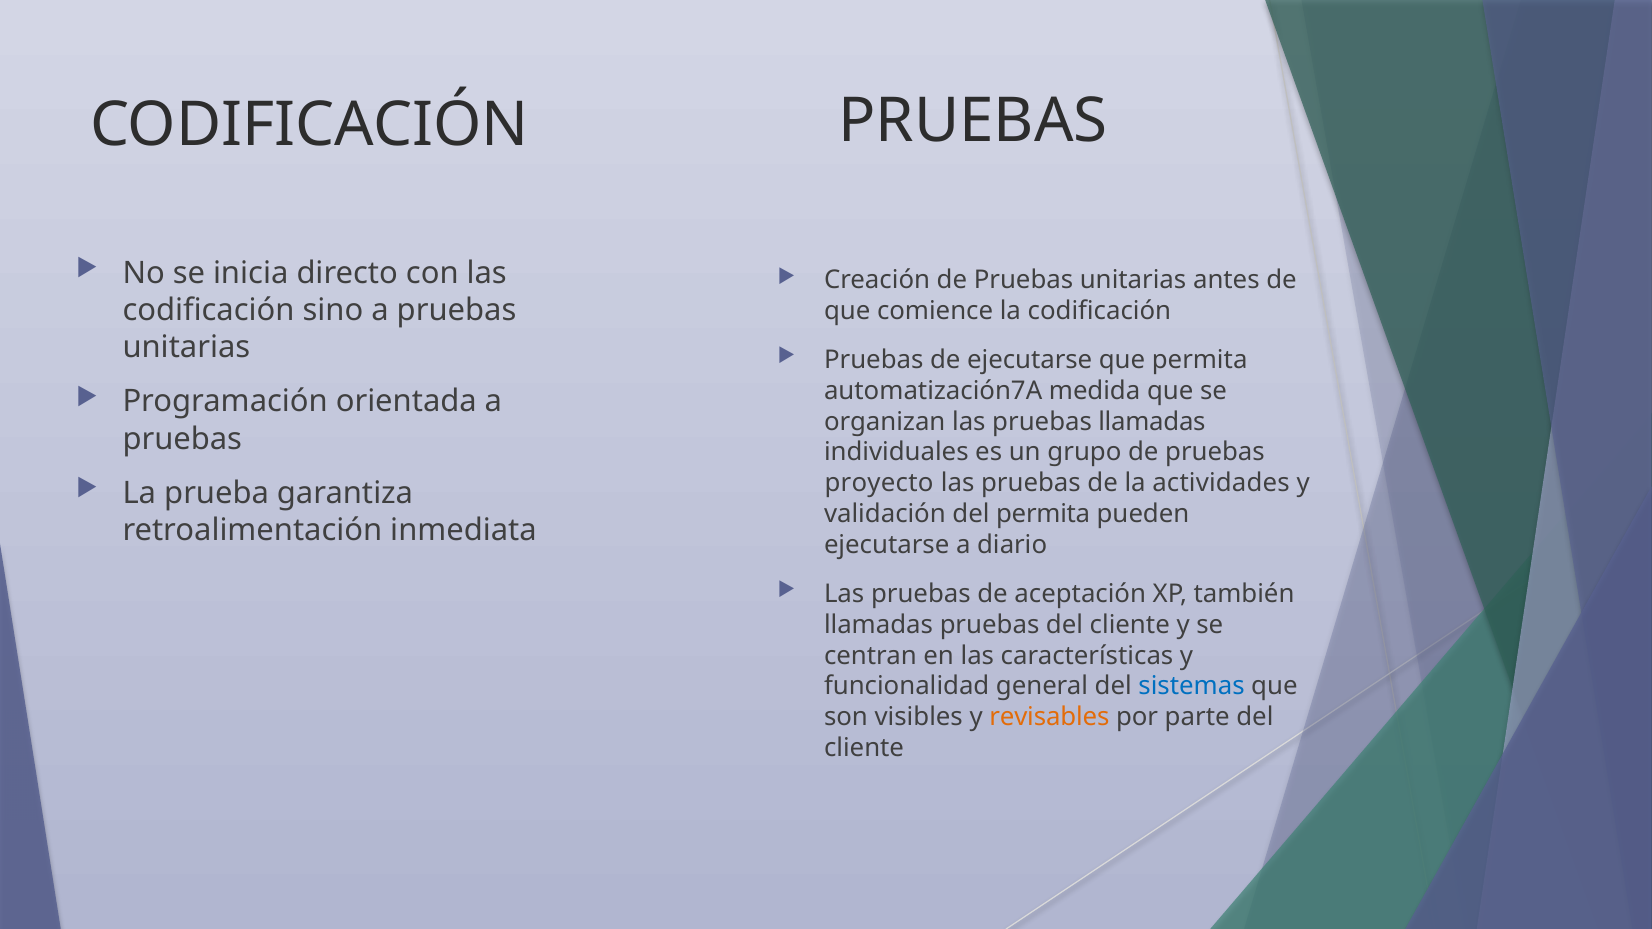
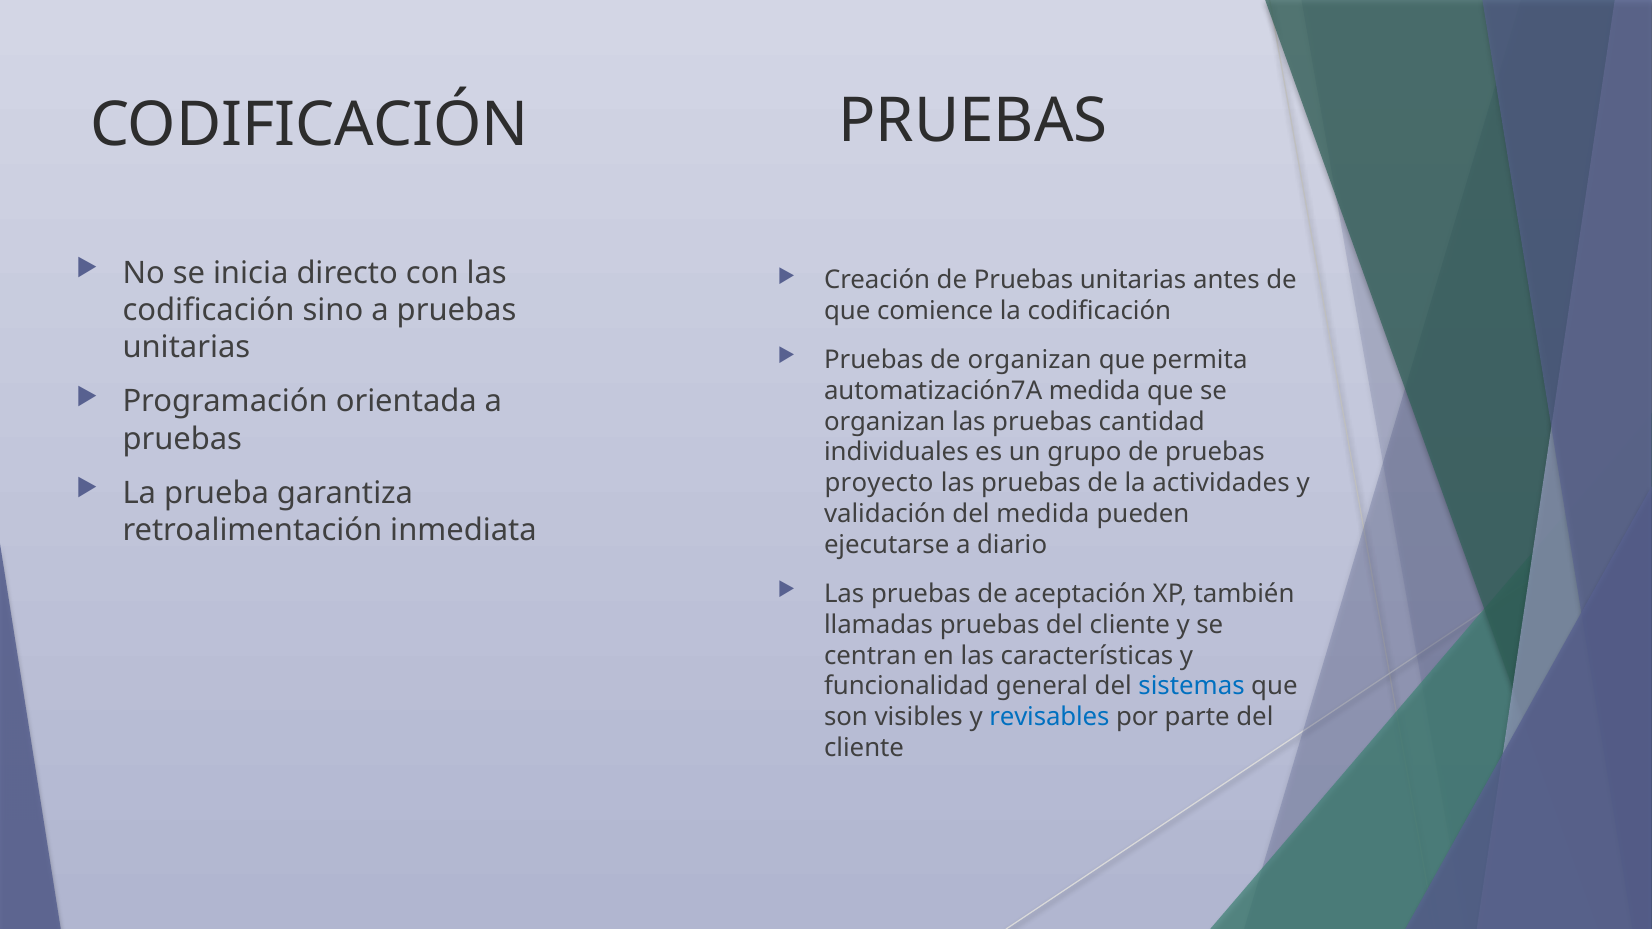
de ejecutarse: ejecutarse -> organizan
pruebas llamadas: llamadas -> cantidad
del permita: permita -> medida
revisables colour: orange -> blue
